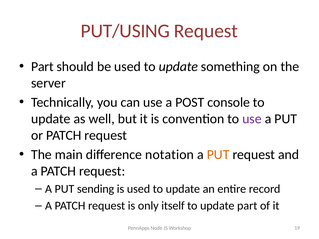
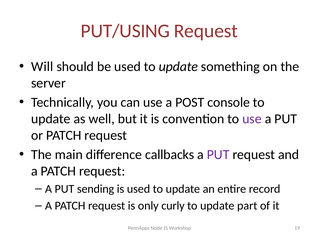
Part at (42, 67): Part -> Will
notation: notation -> callbacks
PUT at (218, 155) colour: orange -> purple
itself: itself -> curly
